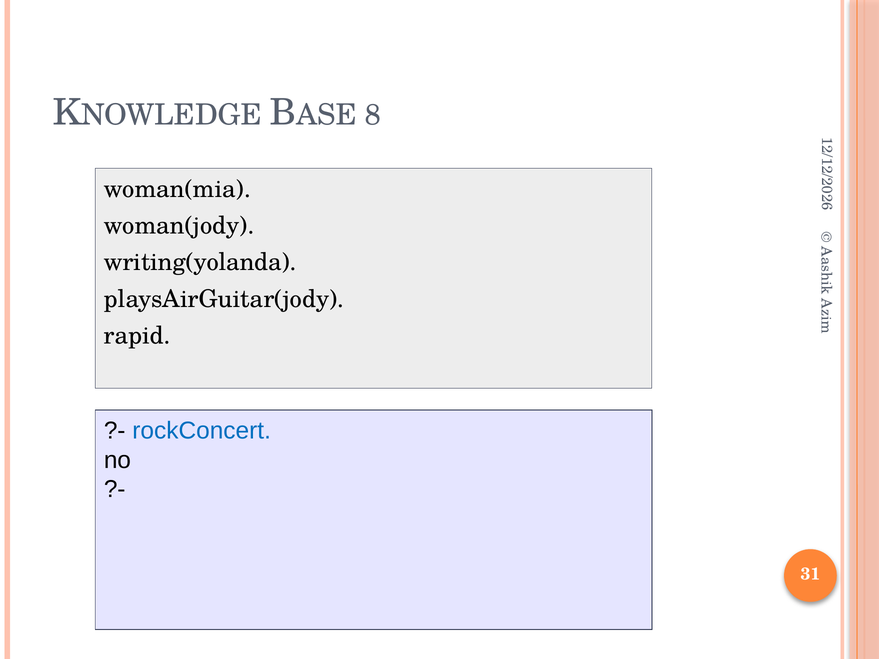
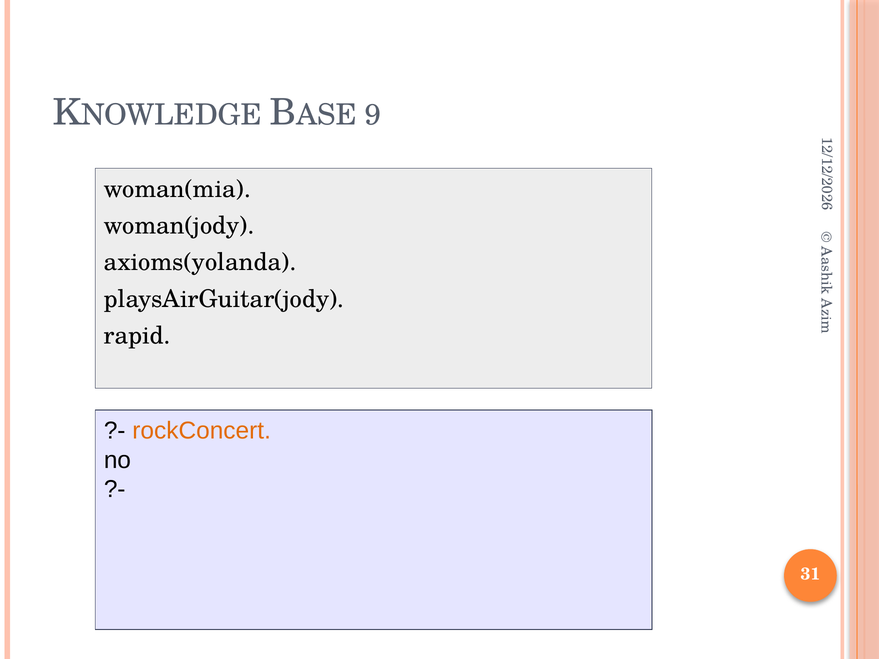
8: 8 -> 9
writing(yolanda: writing(yolanda -> axioms(yolanda
rockConcert colour: blue -> orange
